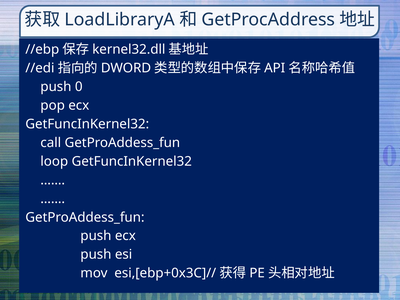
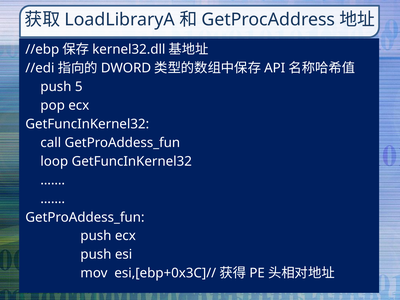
0: 0 -> 5
